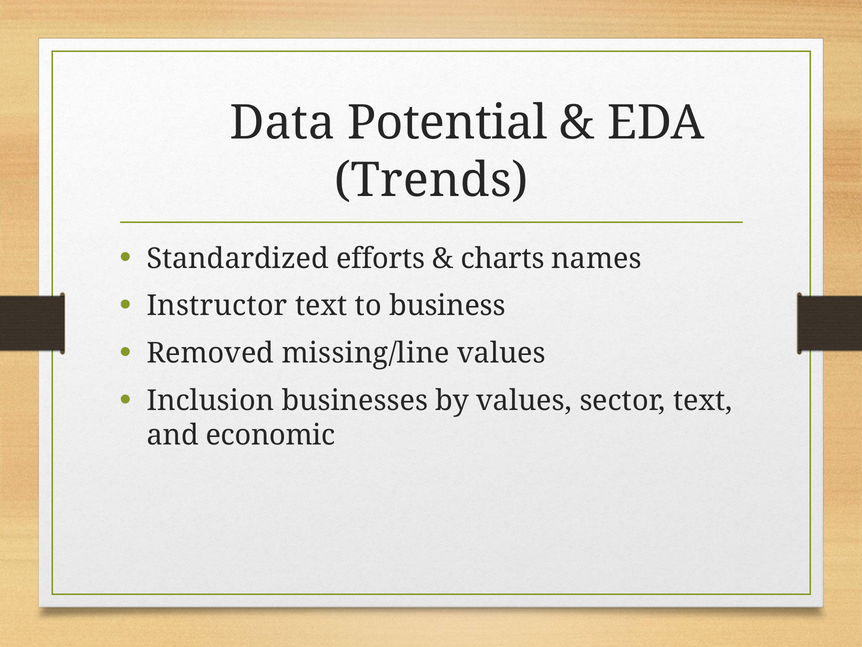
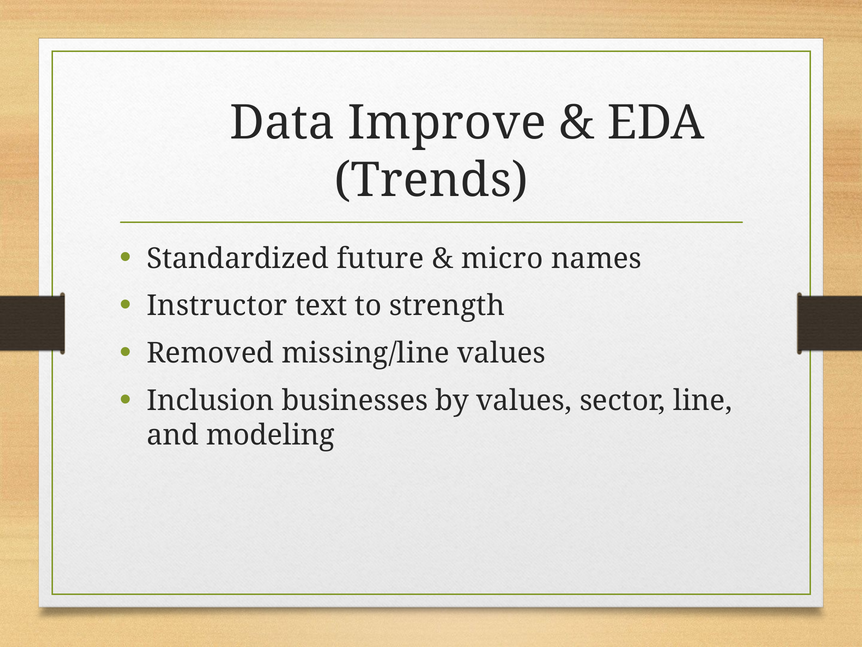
Potential: Potential -> Improve
efforts: efforts -> future
charts: charts -> micro
business: business -> strength
sector text: text -> line
economic: economic -> modeling
